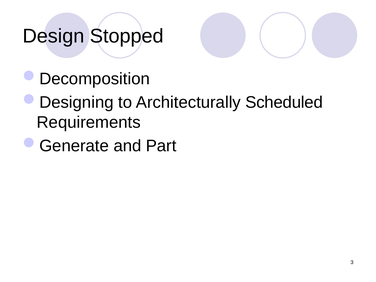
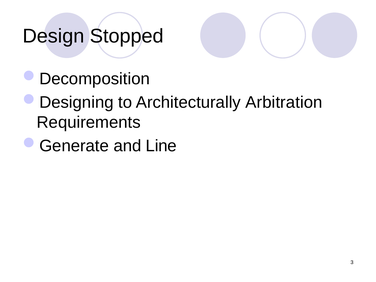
Scheduled: Scheduled -> Arbitration
Part: Part -> Line
